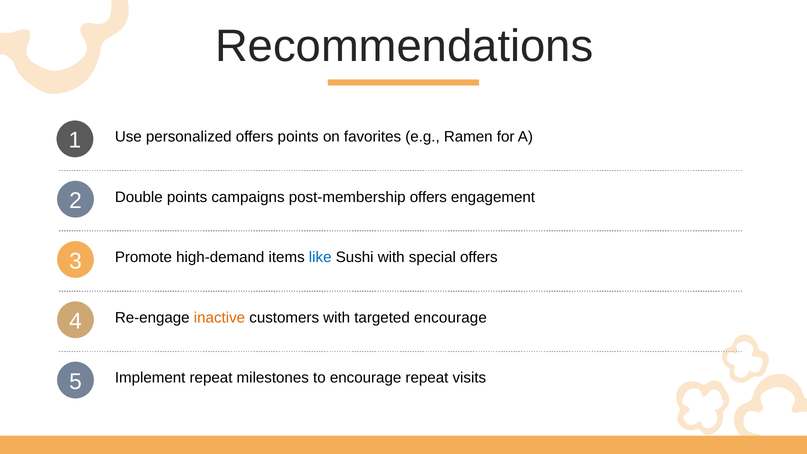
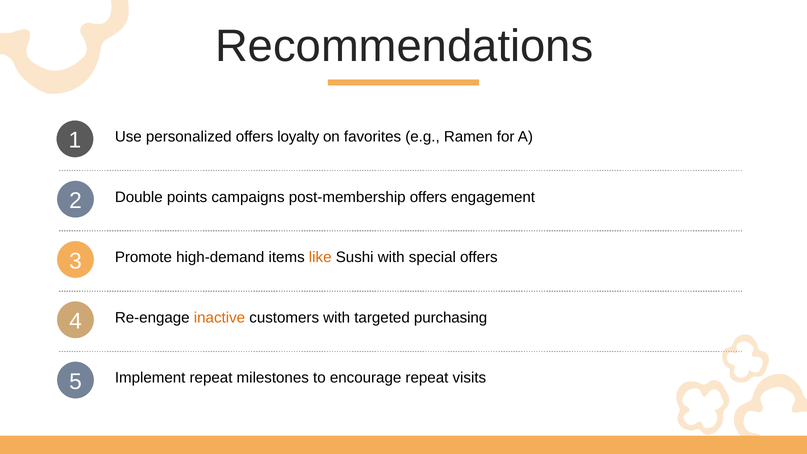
offers points: points -> loyalty
like colour: blue -> orange
targeted encourage: encourage -> purchasing
